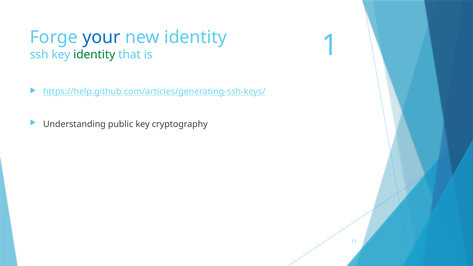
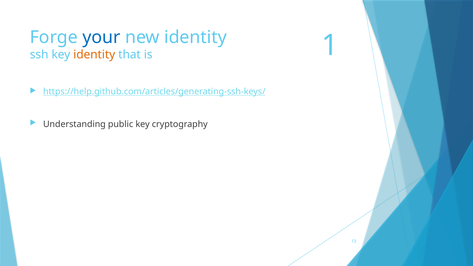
identity at (94, 55) colour: green -> orange
